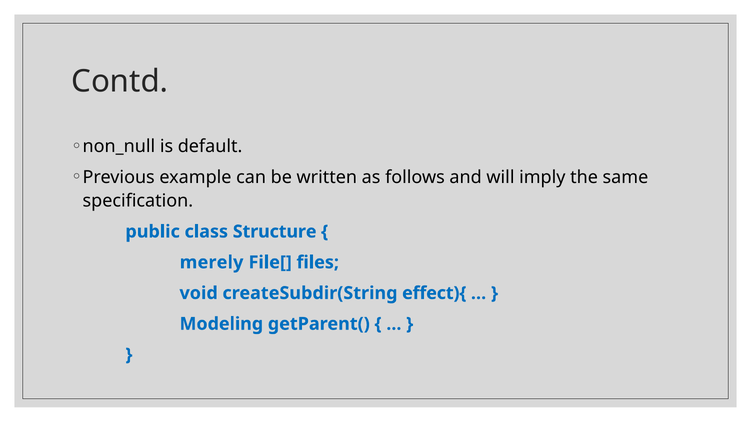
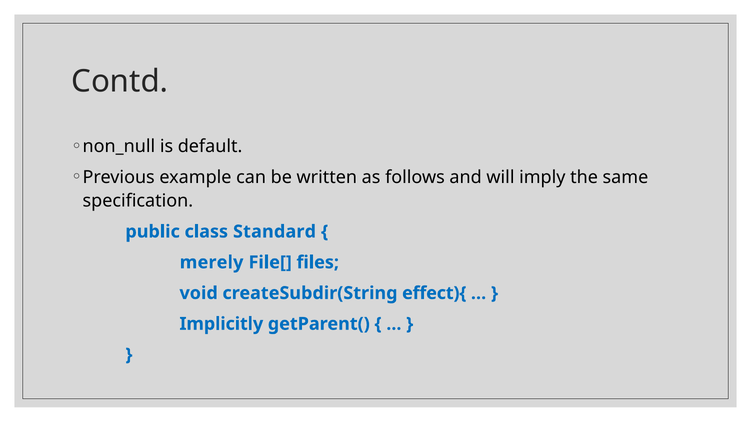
Structure: Structure -> Standard
Modeling: Modeling -> Implicitly
